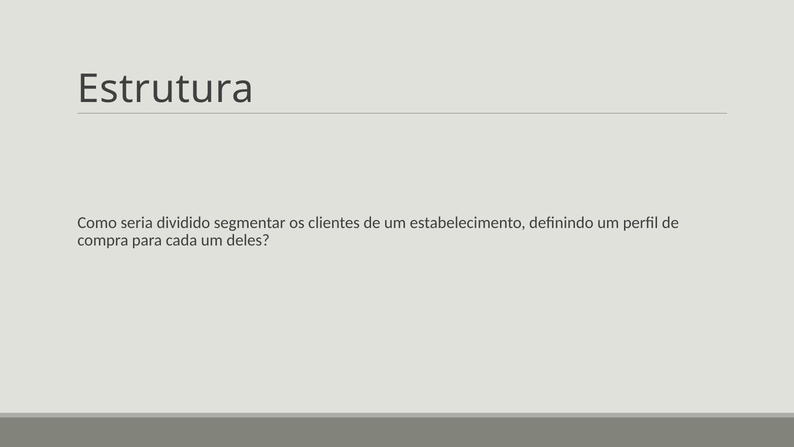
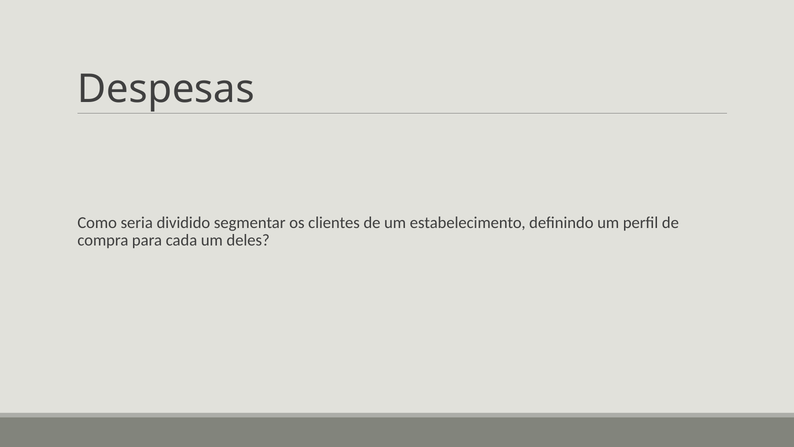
Estrutura: Estrutura -> Despesas
